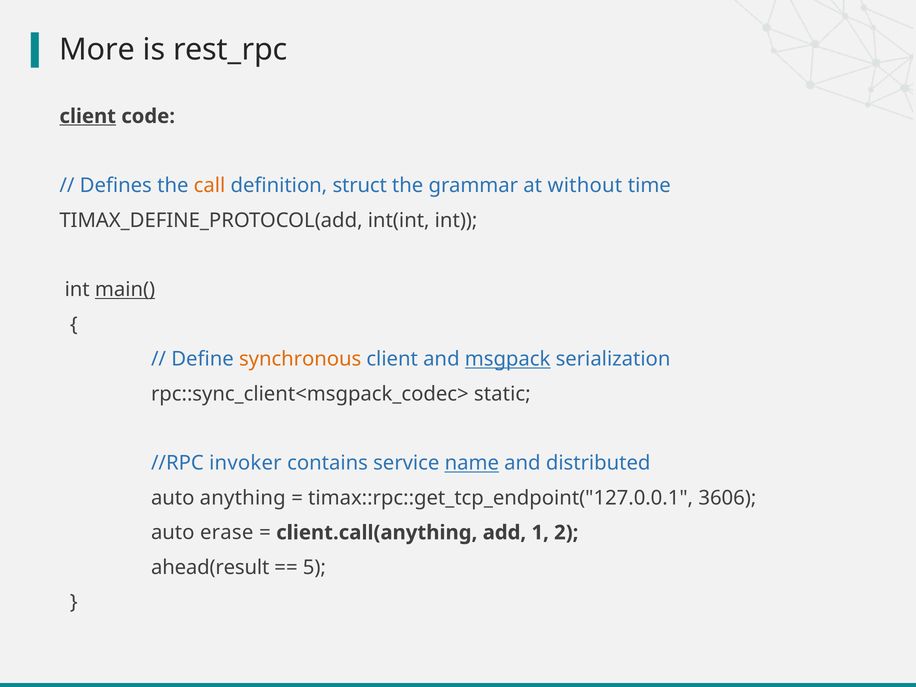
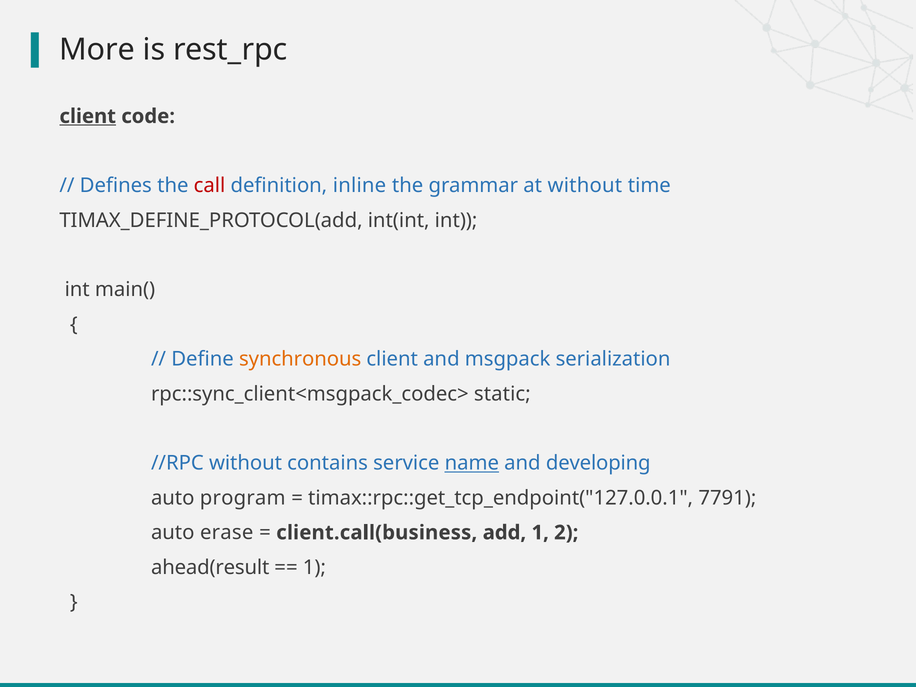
call colour: orange -> red
struct: struct -> inline
main( underline: present -> none
msgpack underline: present -> none
//RPC invoker: invoker -> without
distributed: distributed -> developing
anything: anything -> program
3606: 3606 -> 7791
client.call(anything: client.call(anything -> client.call(business
5 at (314, 567): 5 -> 1
